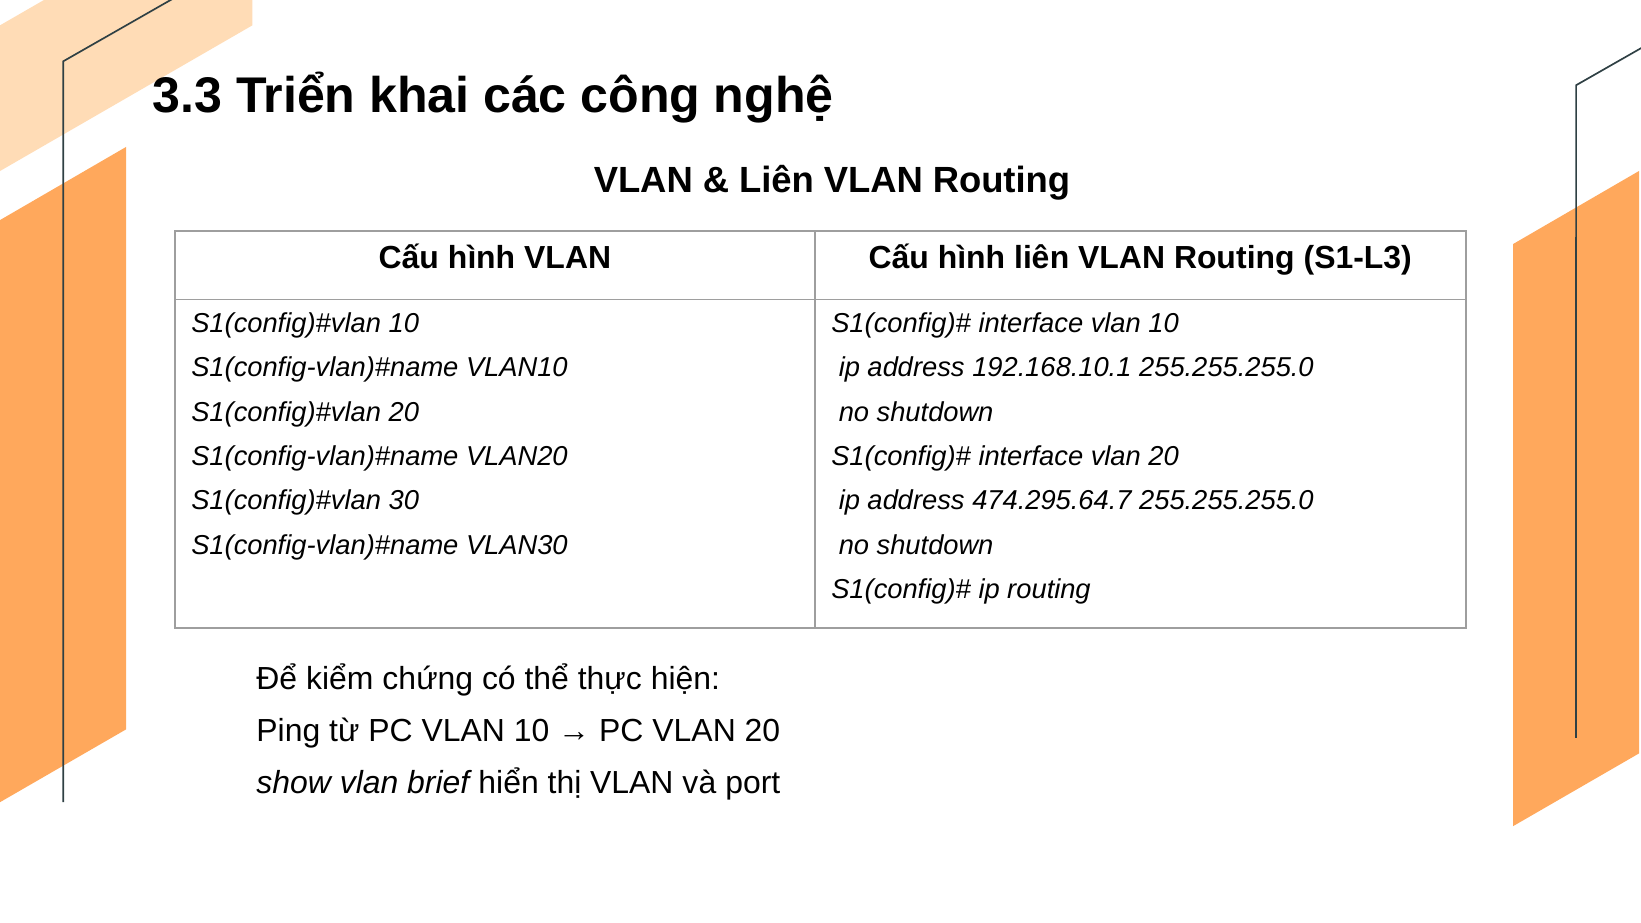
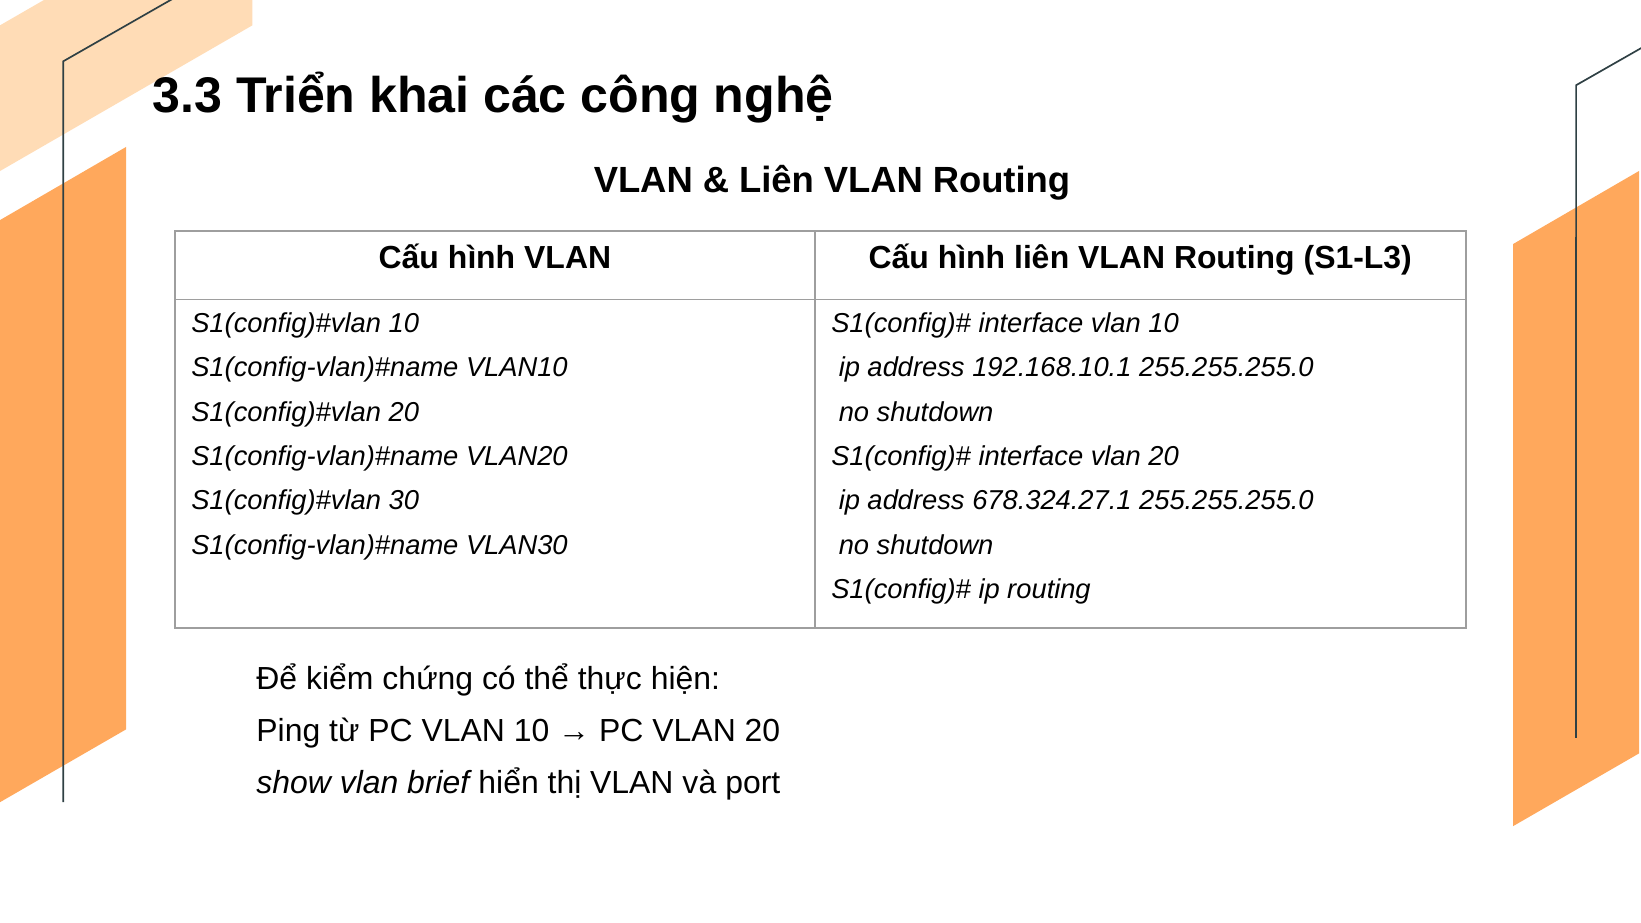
474.295.64.7: 474.295.64.7 -> 678.324.27.1
